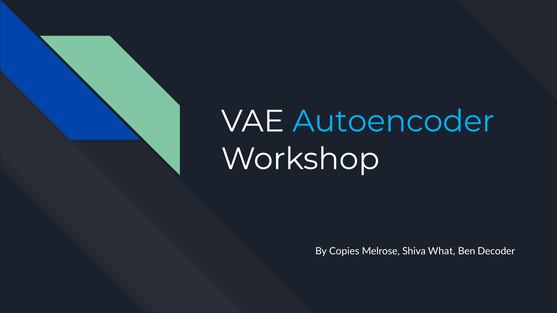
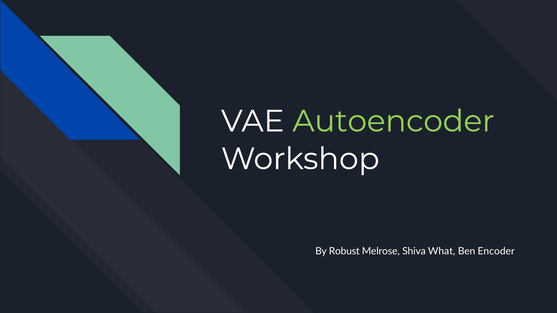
Autoencoder colour: light blue -> light green
Copies: Copies -> Robust
Decoder: Decoder -> Encoder
